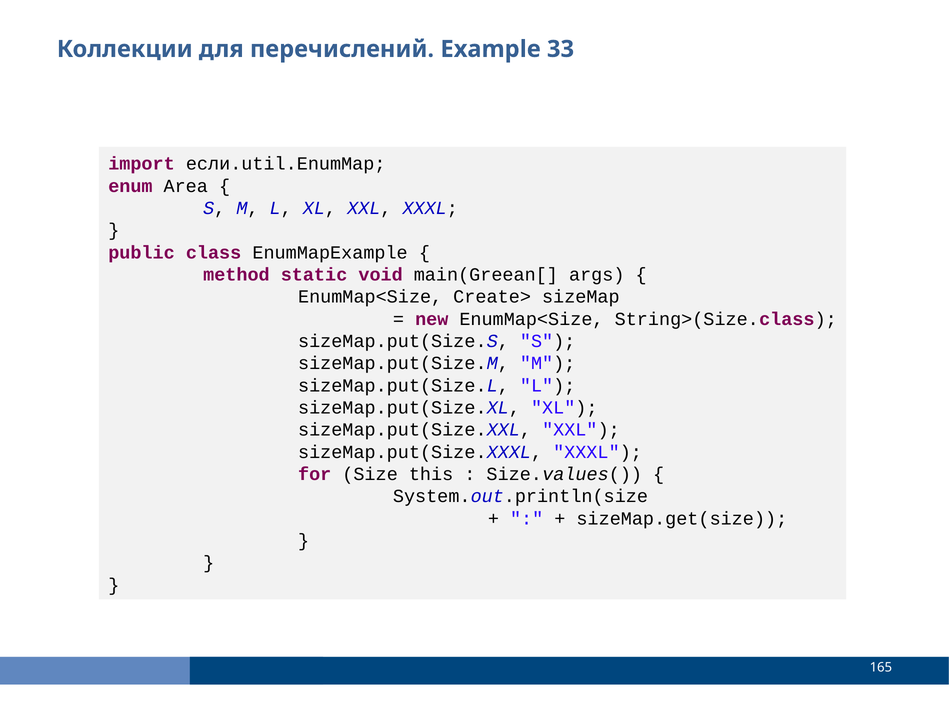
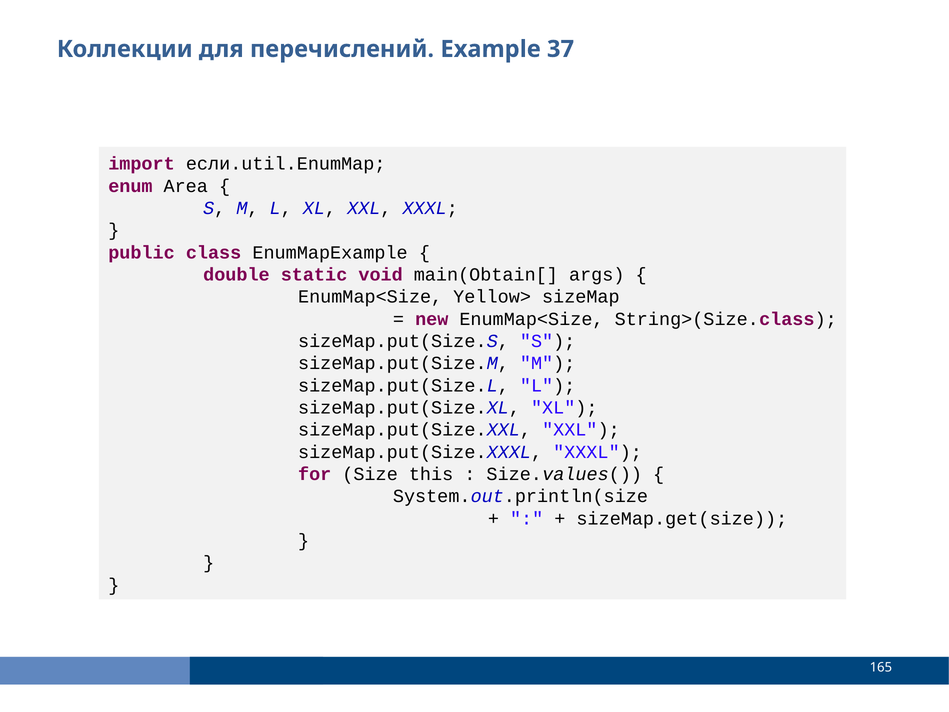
33: 33 -> 37
method: method -> double
main(Greean[: main(Greean[ -> main(Obtain[
Create>: Create> -> Yellow>
